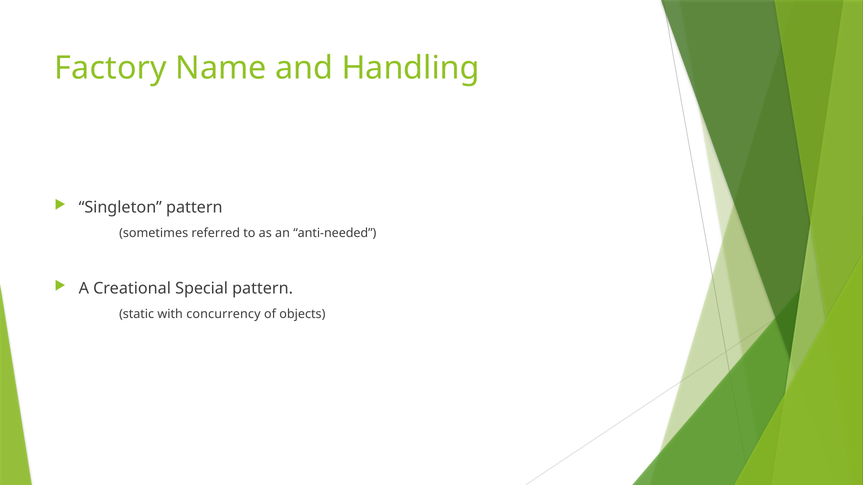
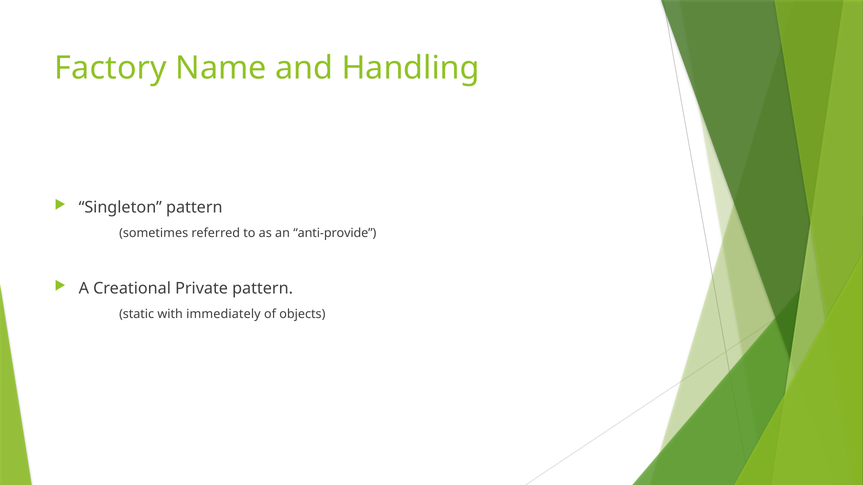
anti-needed: anti-needed -> anti-provide
Special: Special -> Private
concurrency: concurrency -> immediately
